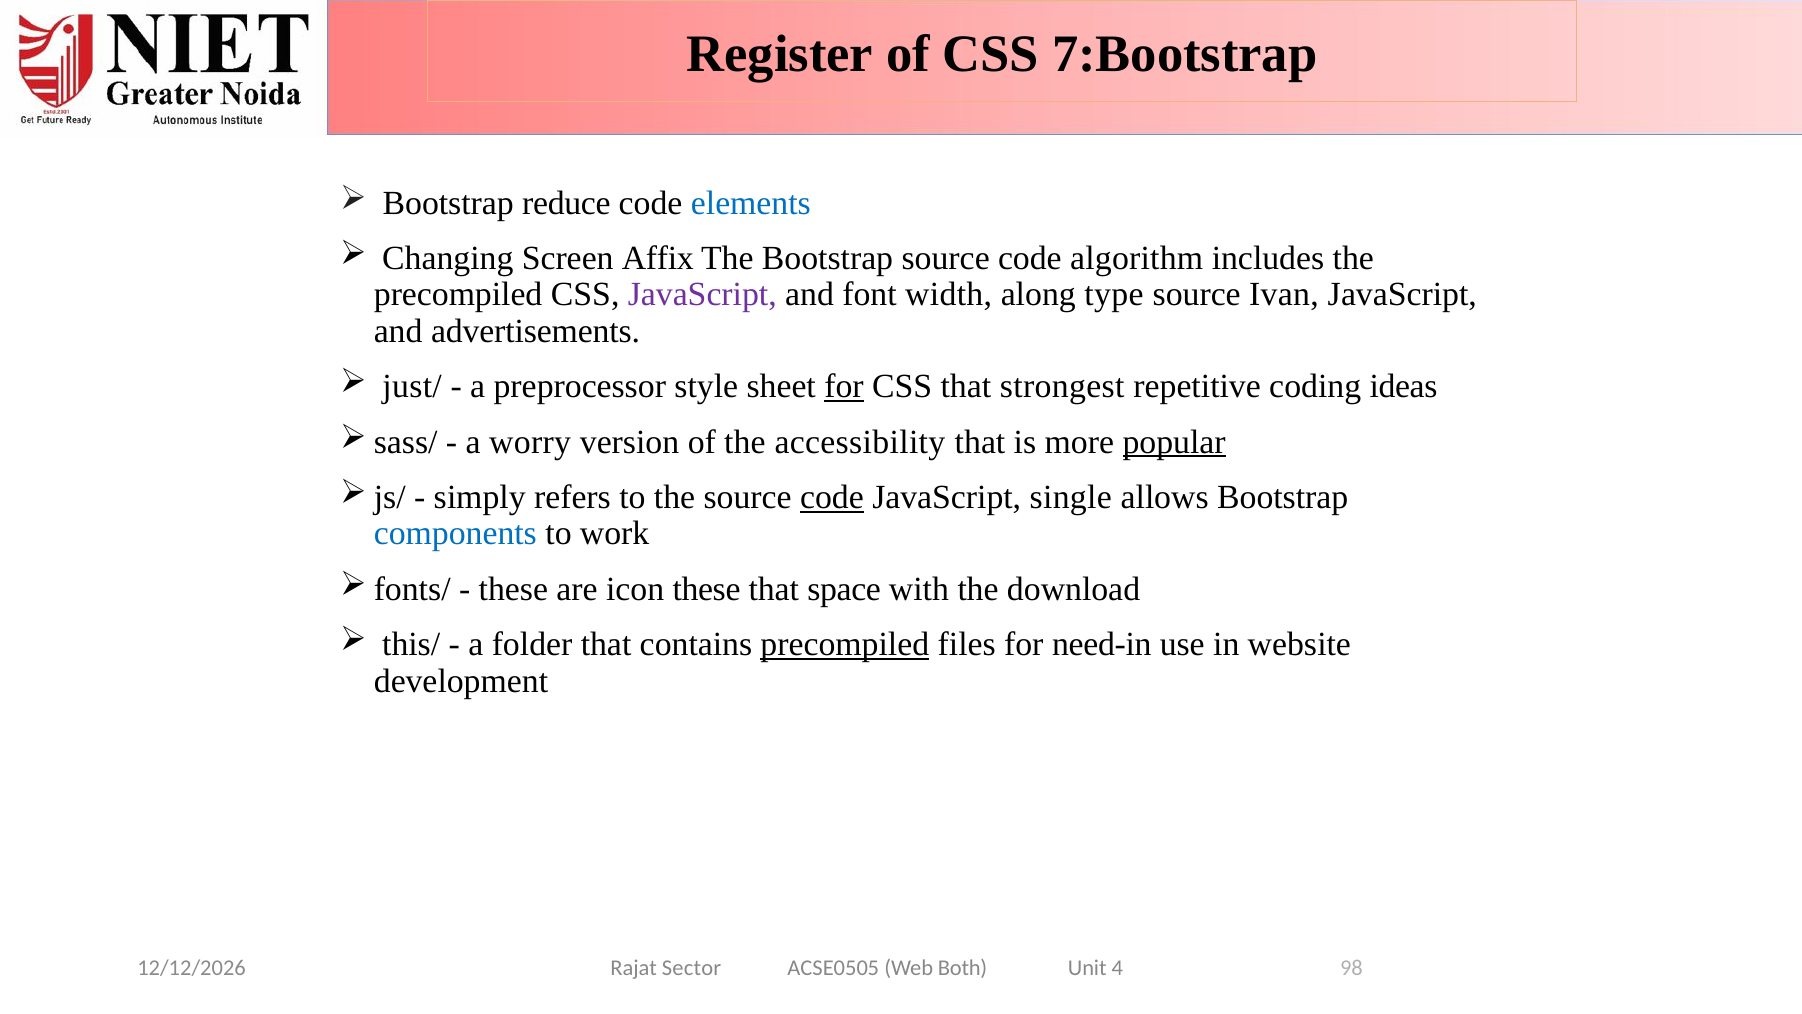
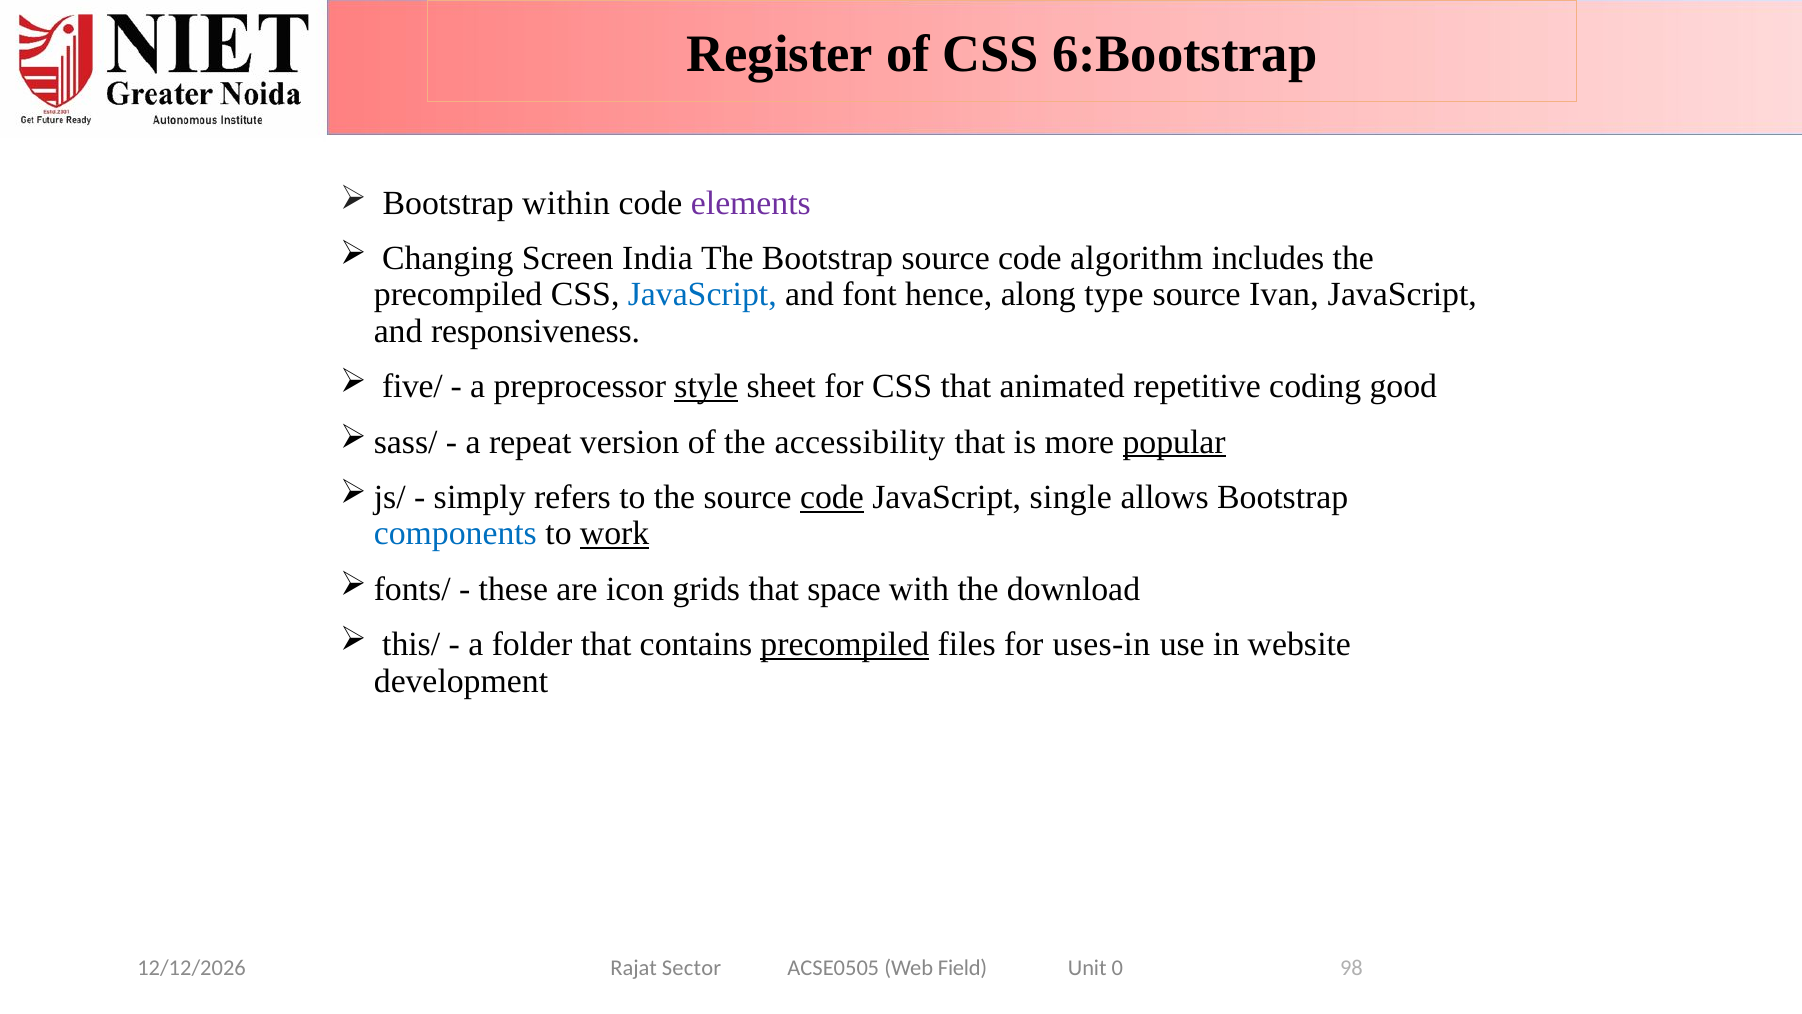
7:Bootstrap: 7:Bootstrap -> 6:Bootstrap
reduce: reduce -> within
elements colour: blue -> purple
Affix: Affix -> India
JavaScript at (702, 295) colour: purple -> blue
width: width -> hence
advertisements: advertisements -> responsiveness
just/: just/ -> five/
style underline: none -> present
for at (844, 386) underline: present -> none
strongest: strongest -> animated
ideas: ideas -> good
worry: worry -> repeat
work underline: none -> present
icon these: these -> grids
need-in: need-in -> uses-in
Both: Both -> Field
4: 4 -> 0
